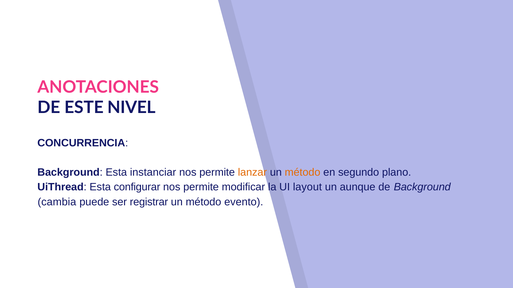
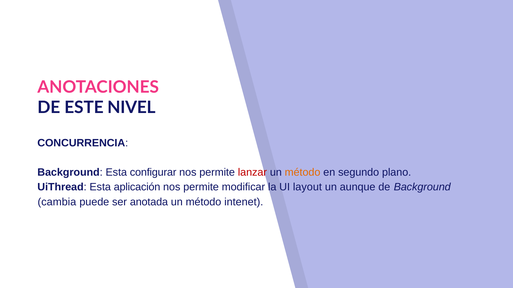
instanciar: instanciar -> configurar
lanzar colour: orange -> red
configurar: configurar -> aplicación
registrar: registrar -> anotada
evento: evento -> intenet
